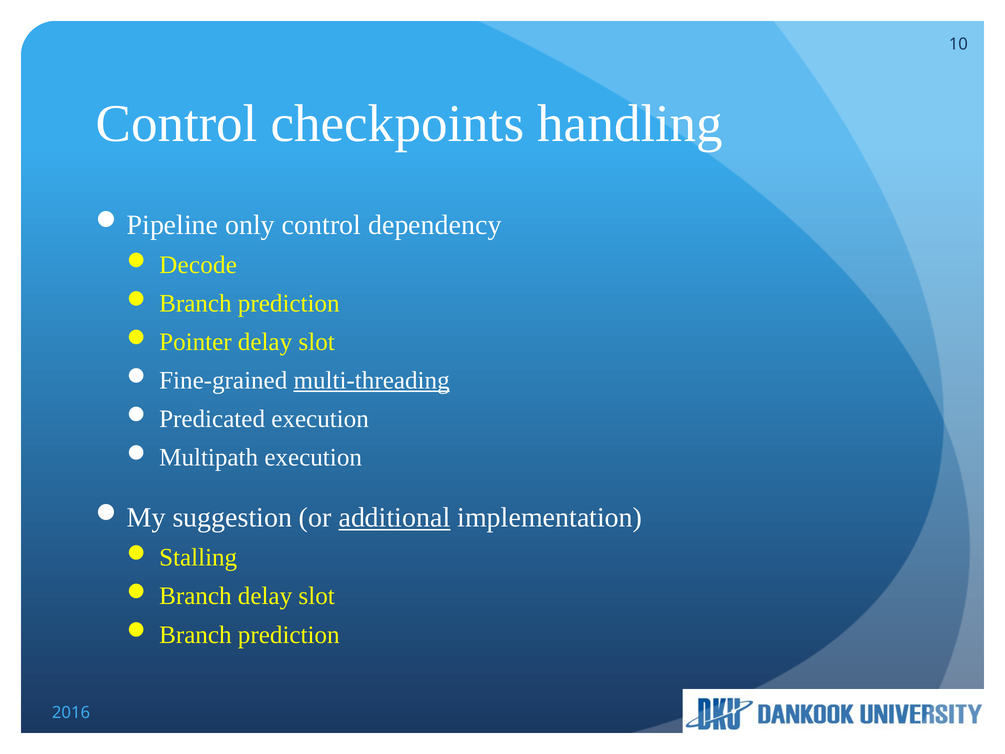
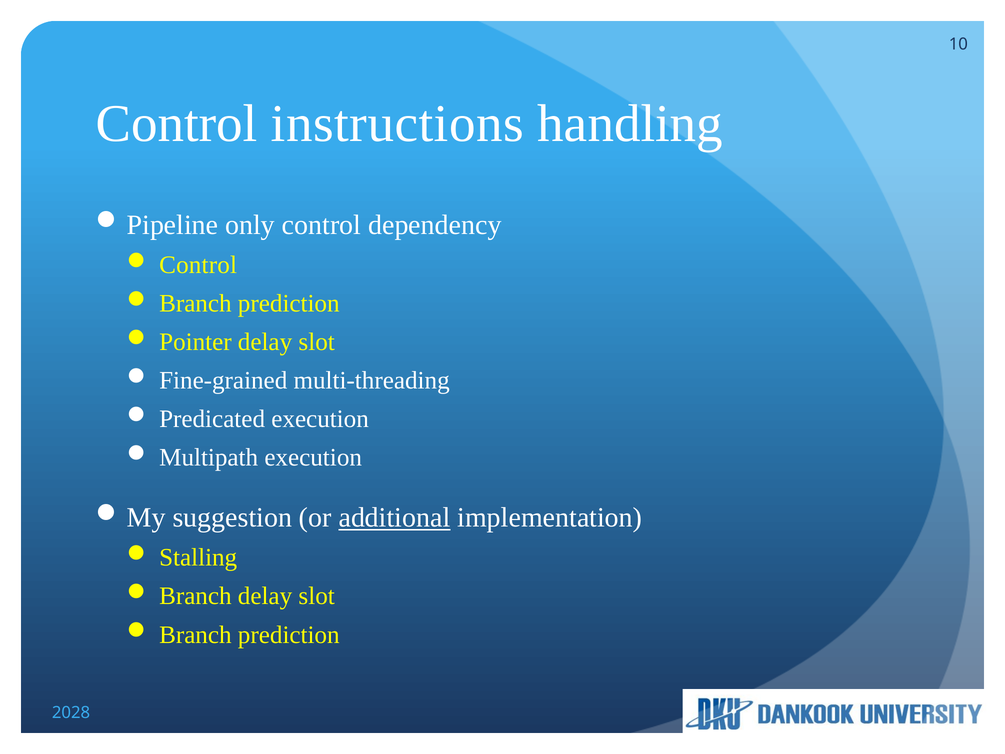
checkpoints: checkpoints -> instructions
Decode at (198, 265): Decode -> Control
multi-threading underline: present -> none
2016: 2016 -> 2028
